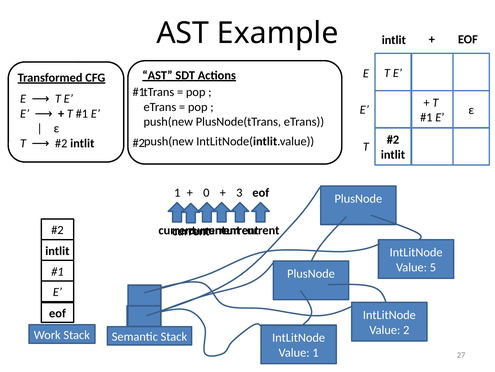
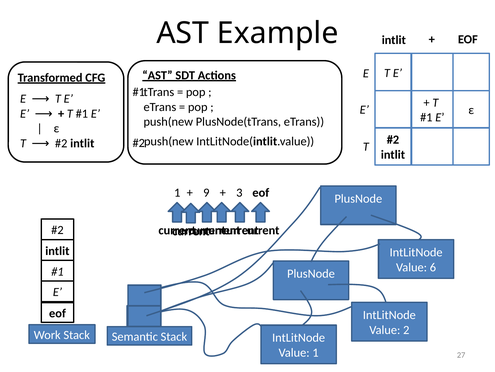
0: 0 -> 9
5: 5 -> 6
